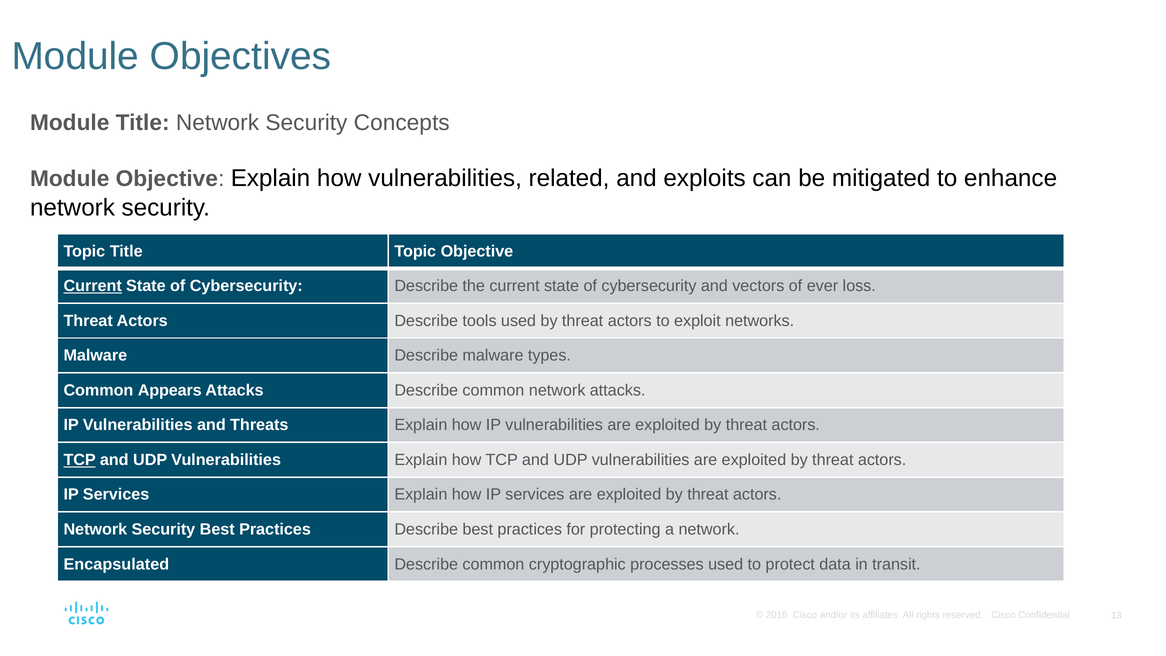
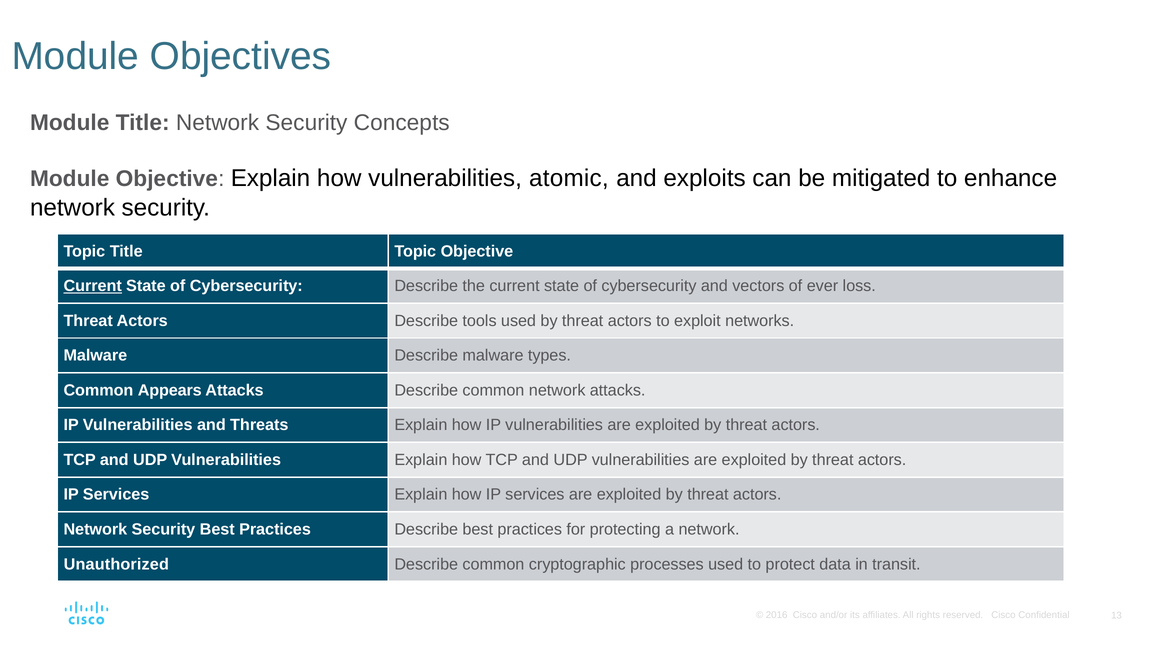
related: related -> atomic
TCP at (80, 460) underline: present -> none
Encapsulated: Encapsulated -> Unauthorized
